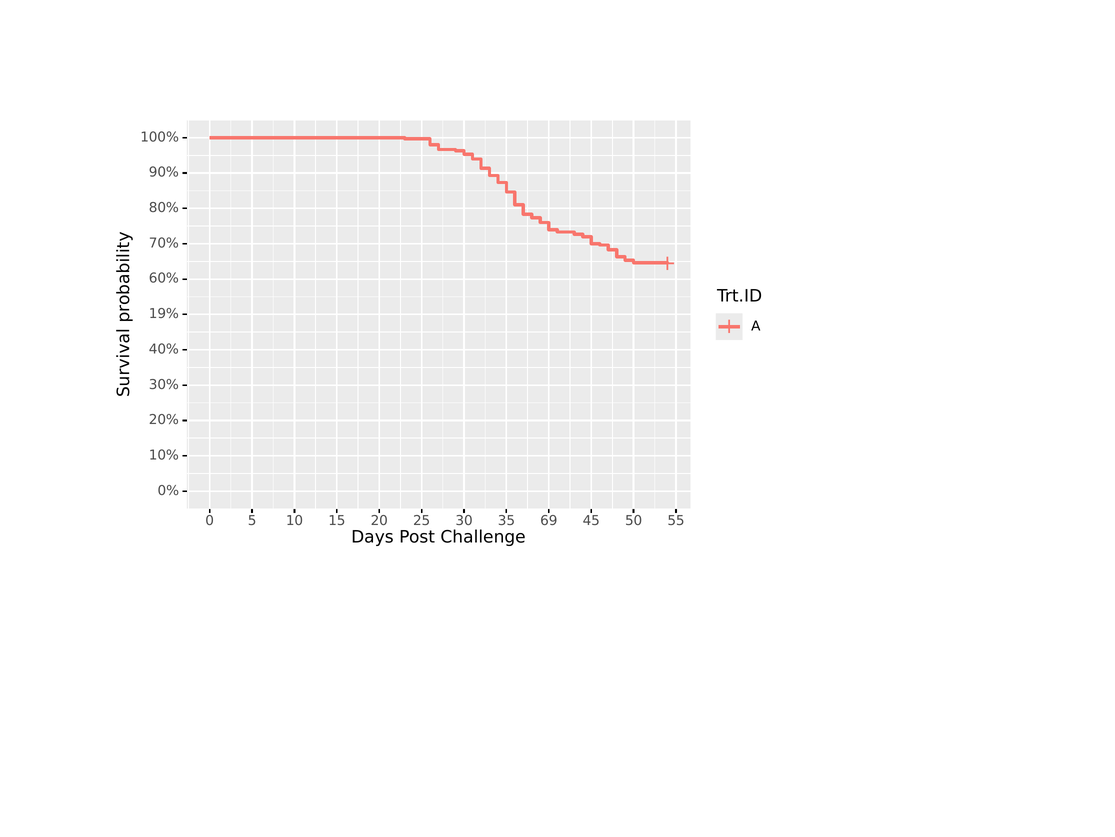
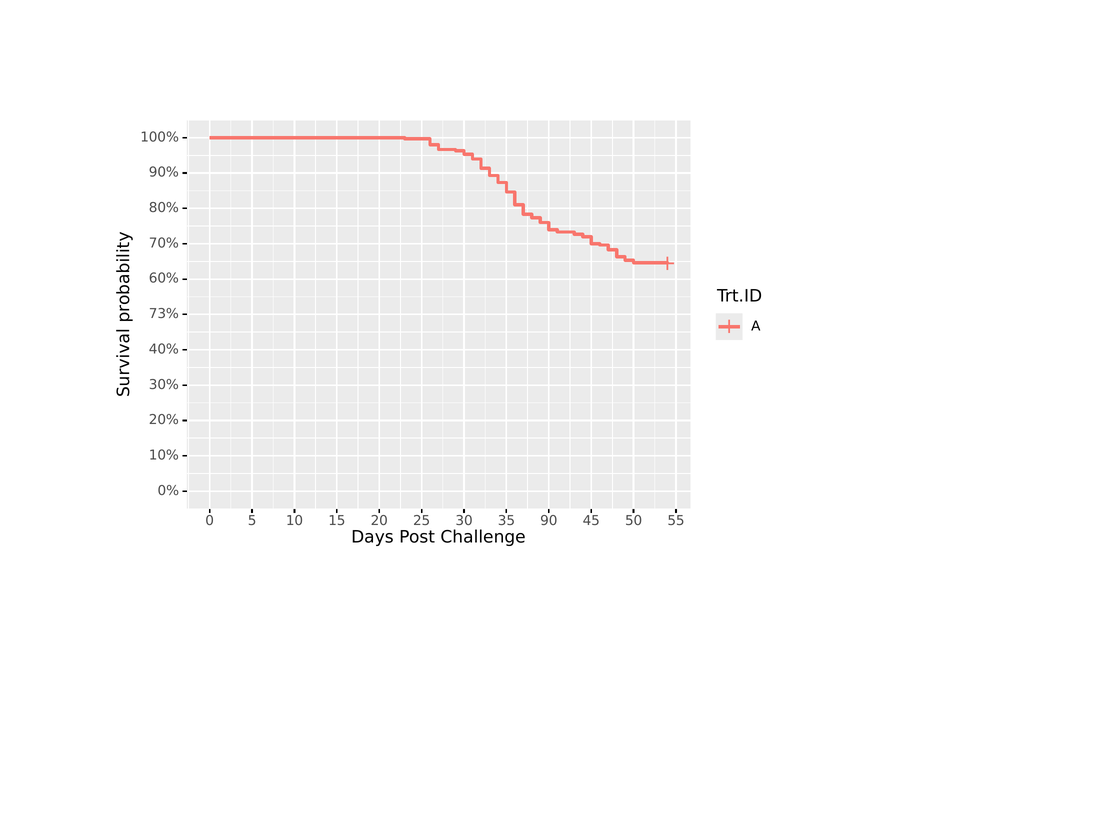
19%: 19% -> 73%
69: 69 -> 90
